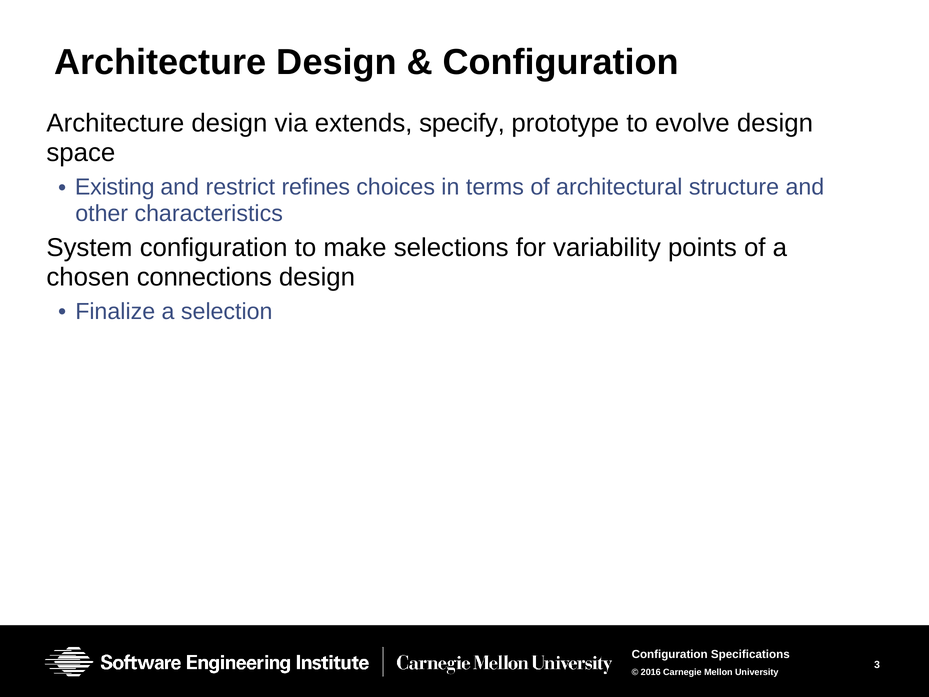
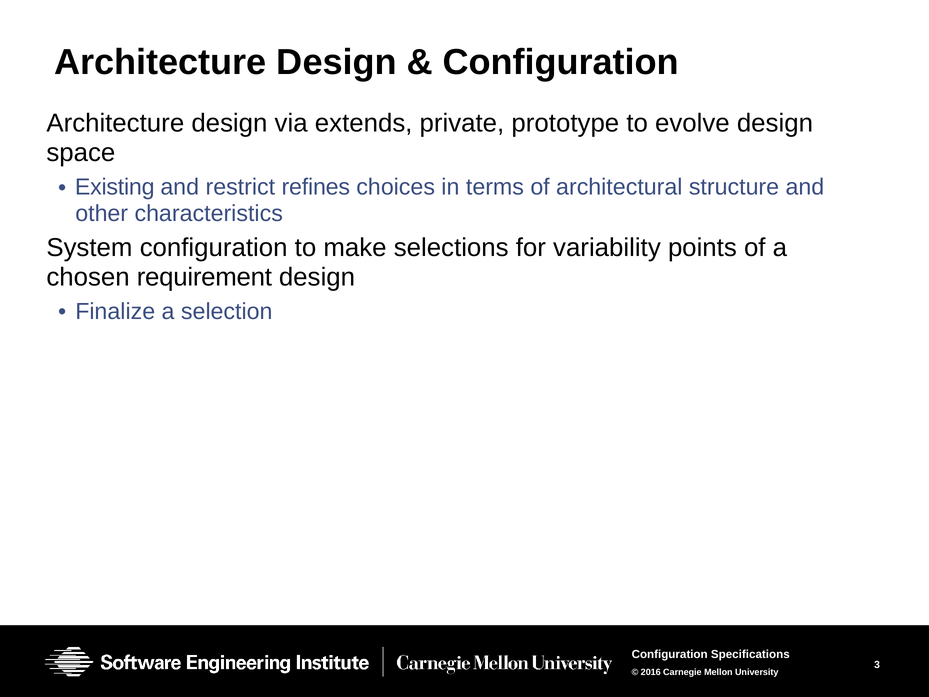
specify: specify -> private
connections: connections -> requirement
